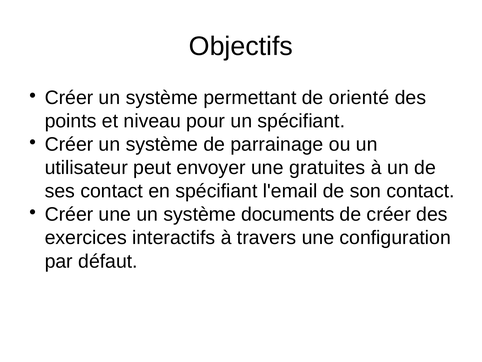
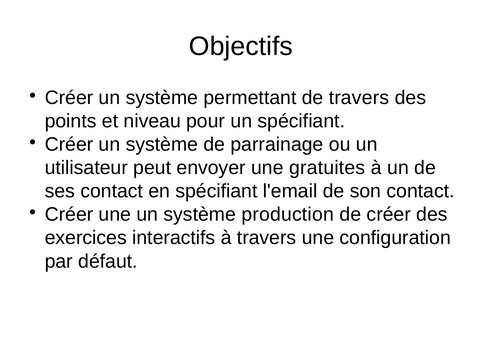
de orienté: orienté -> travers
documents: documents -> production
